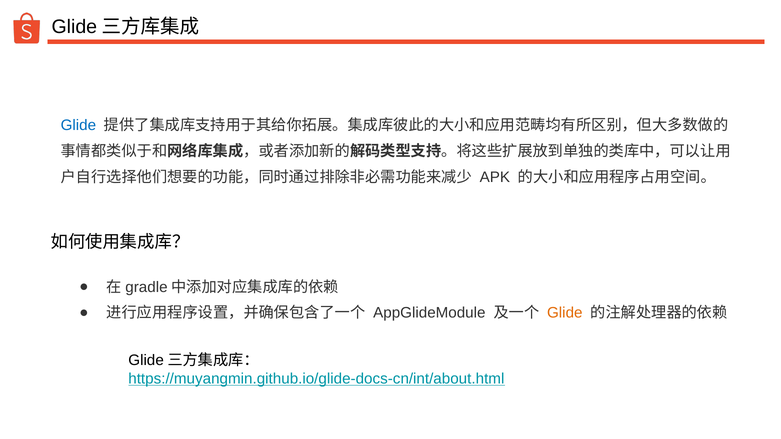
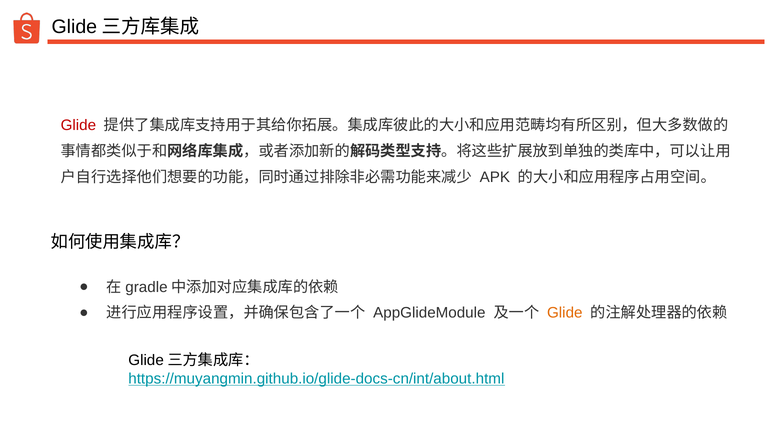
Glide at (78, 126) colour: blue -> red
